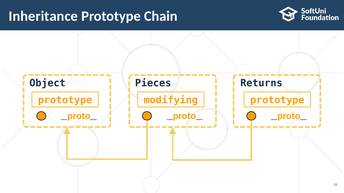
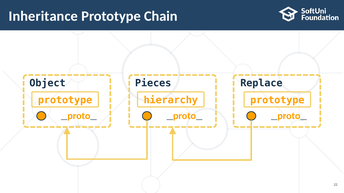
Returns: Returns -> Replace
modifying: modifying -> hierarchy
